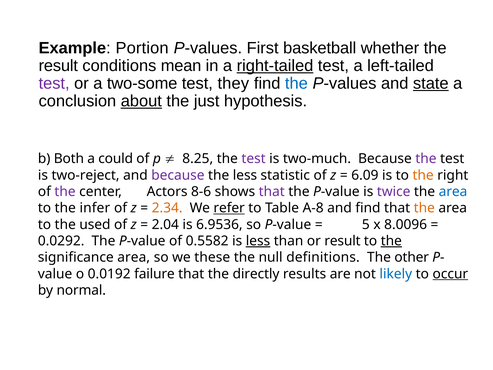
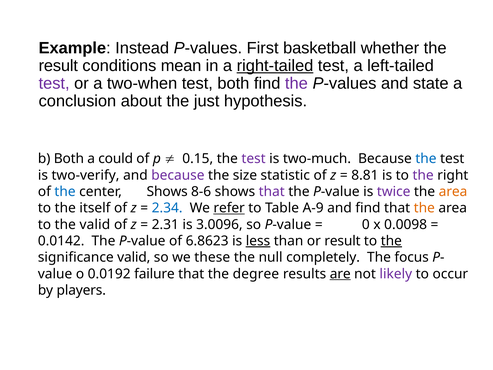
Portion: Portion -> Instead
two-some: two-some -> two-when
test they: they -> both
the at (296, 83) colour: blue -> purple
state underline: present -> none
about underline: present -> none
8.25: 8.25 -> 0.15
the at (426, 159) colour: purple -> blue
two-reject: two-reject -> two-verify
the less: less -> size
6.09: 6.09 -> 8.81
the at (423, 175) colour: orange -> purple
the at (65, 191) colour: purple -> blue
center Actors: Actors -> Shows
area at (453, 191) colour: blue -> orange
infer: infer -> itself
2.34 colour: orange -> blue
A-8: A-8 -> A-9
the used: used -> valid
2.04: 2.04 -> 2.31
6.9536: 6.9536 -> 3.0096
5: 5 -> 0
8.0096: 8.0096 -> 0.0098
0.0292: 0.0292 -> 0.0142
0.5582: 0.5582 -> 6.8623
significance area: area -> valid
definitions: definitions -> completely
other: other -> focus
directly: directly -> degree
are underline: none -> present
likely colour: blue -> purple
occur underline: present -> none
normal: normal -> players
